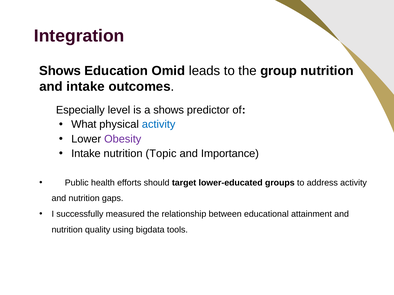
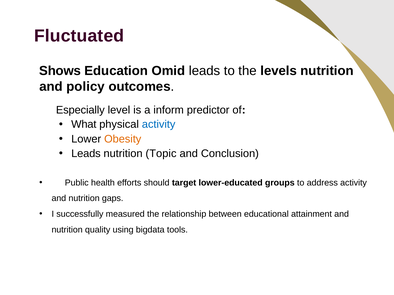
Integration: Integration -> Fluctuated
group: group -> levels
and intake: intake -> policy
a shows: shows -> inform
Obesity colour: purple -> orange
Intake at (86, 154): Intake -> Leads
Importance: Importance -> Conclusion
